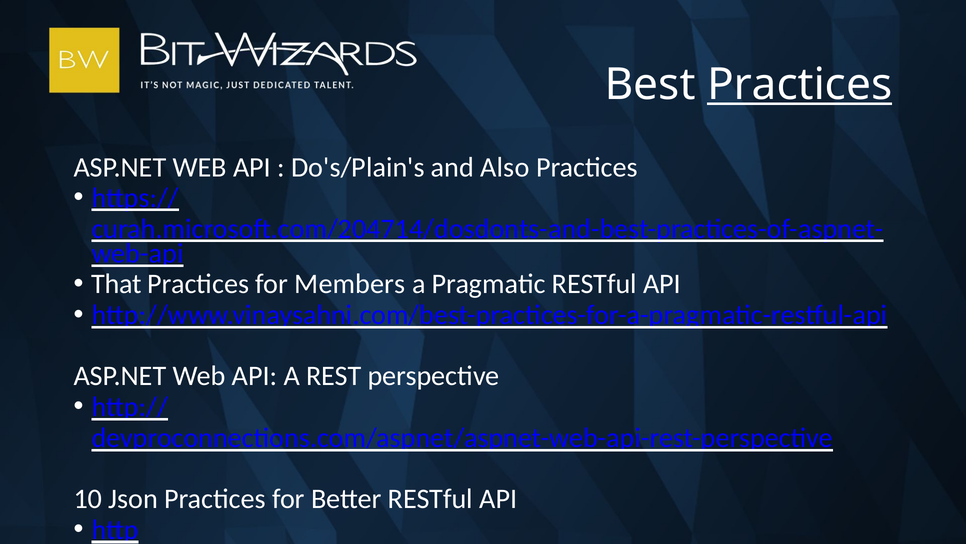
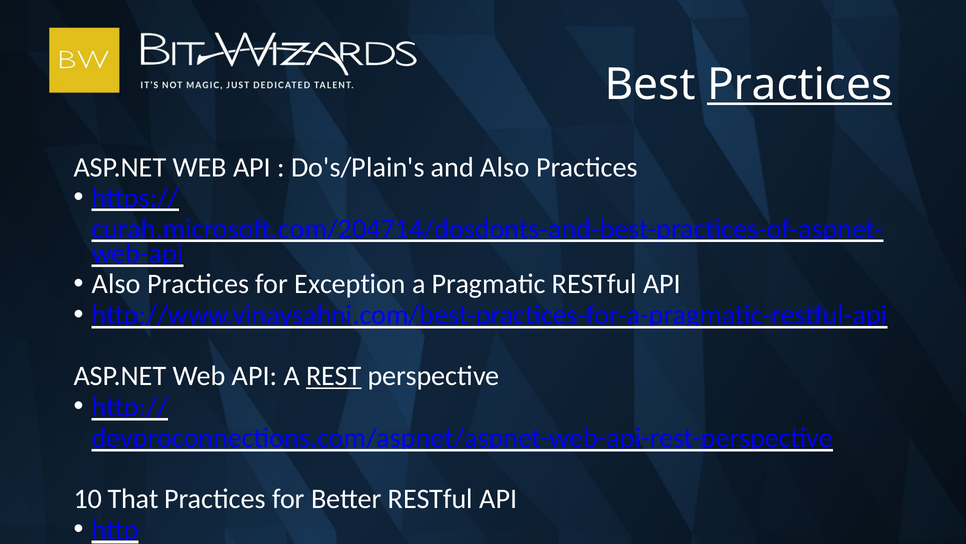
That at (116, 284): That -> Also
Members: Members -> Exception
REST underline: none -> present
Json: Json -> That
